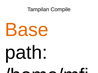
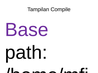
Base colour: orange -> purple
